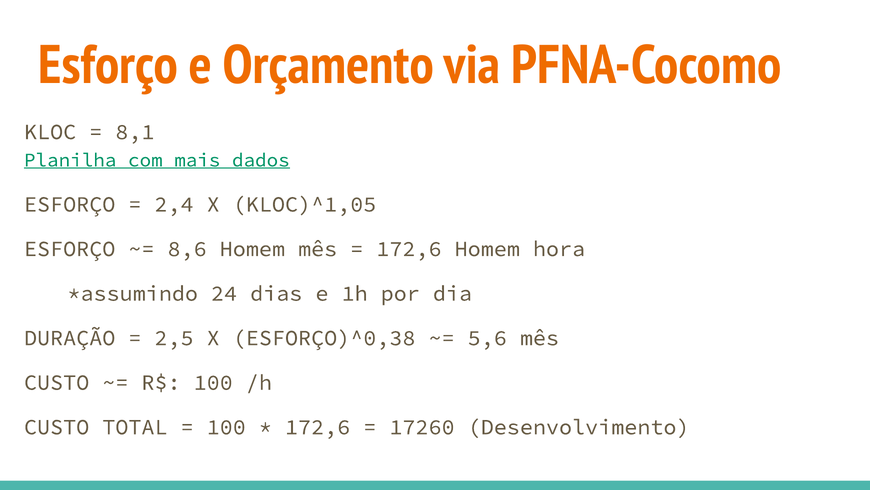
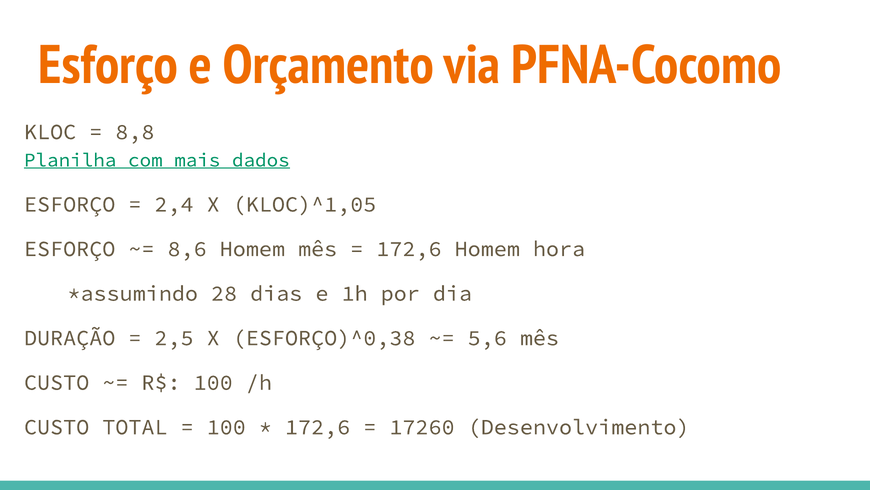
8,1: 8,1 -> 8,8
24: 24 -> 28
